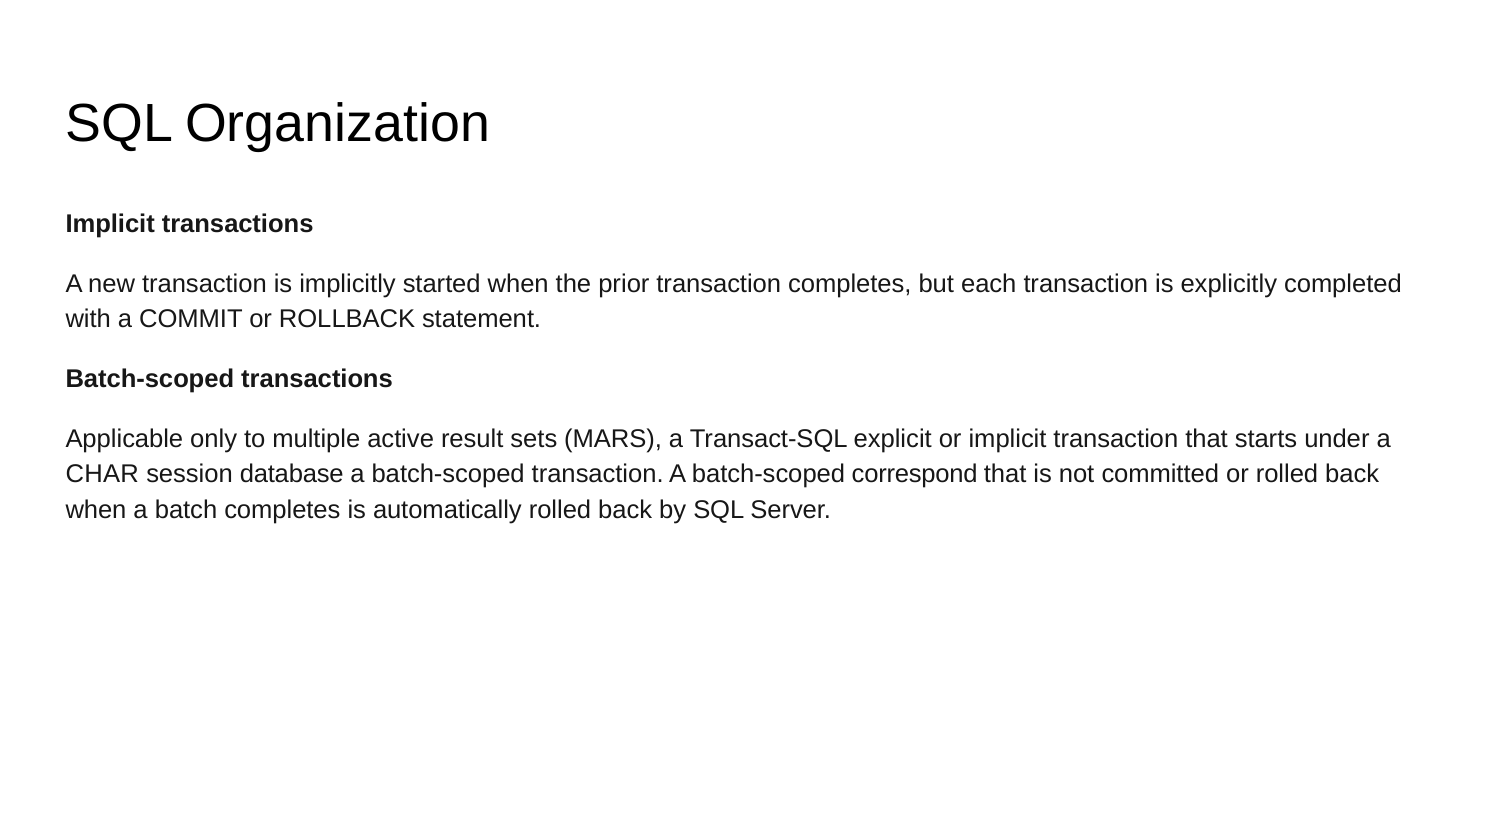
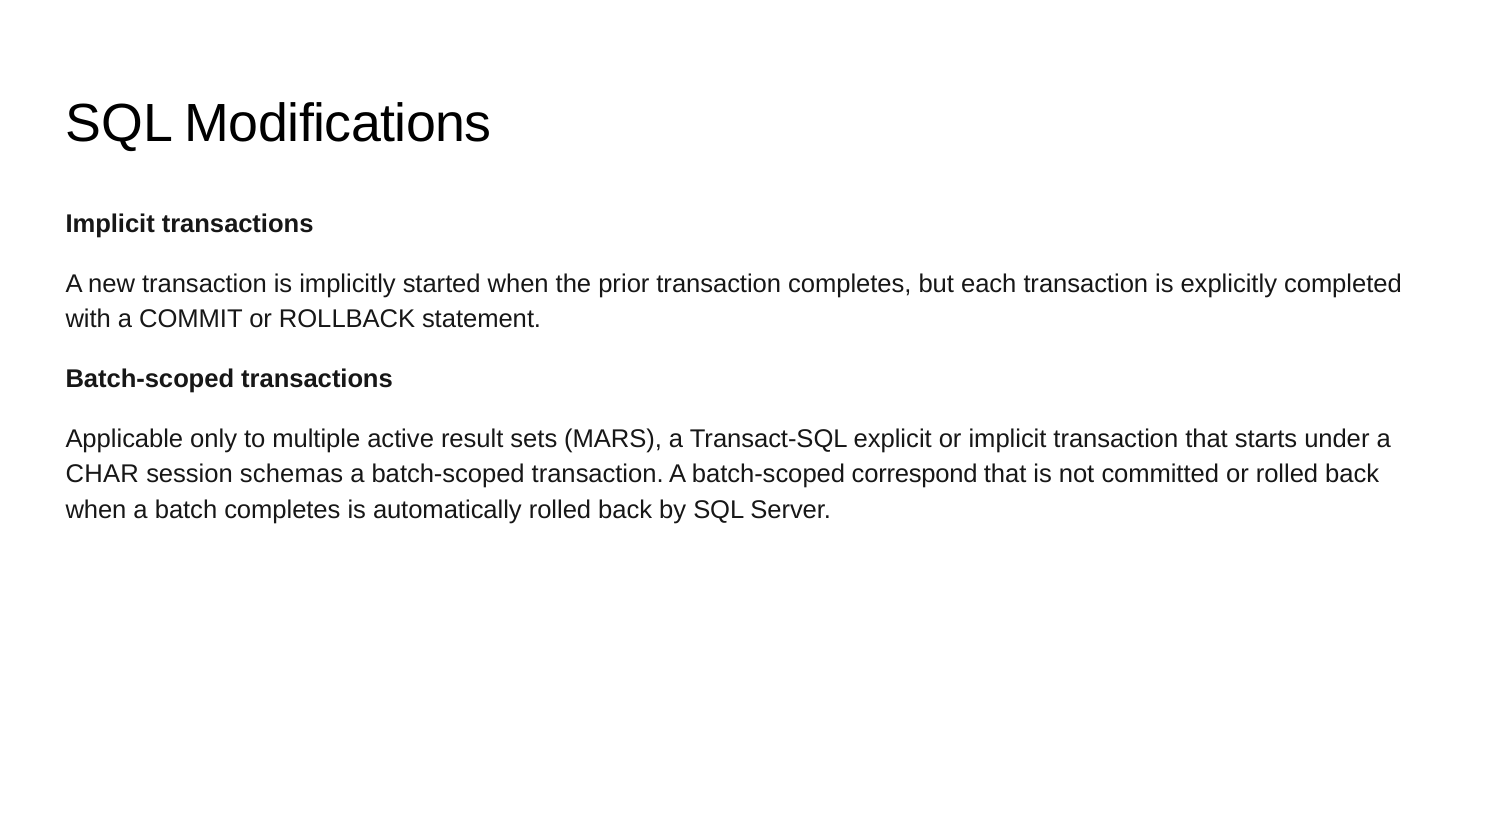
Organization: Organization -> Modifications
database: database -> schemas
